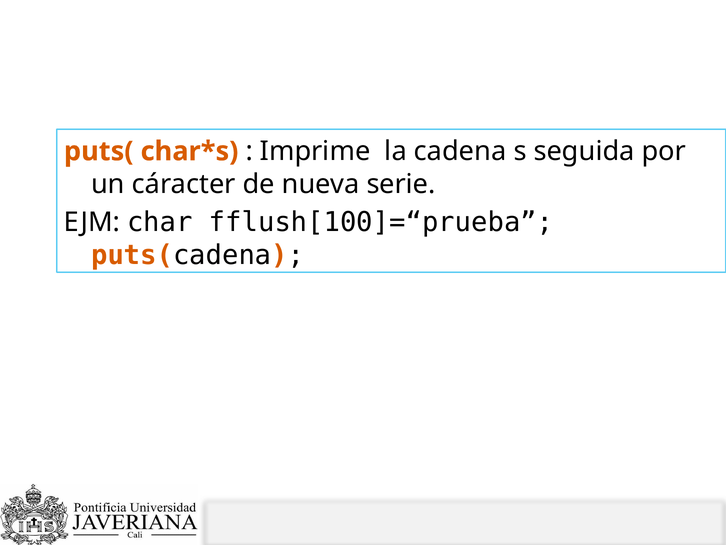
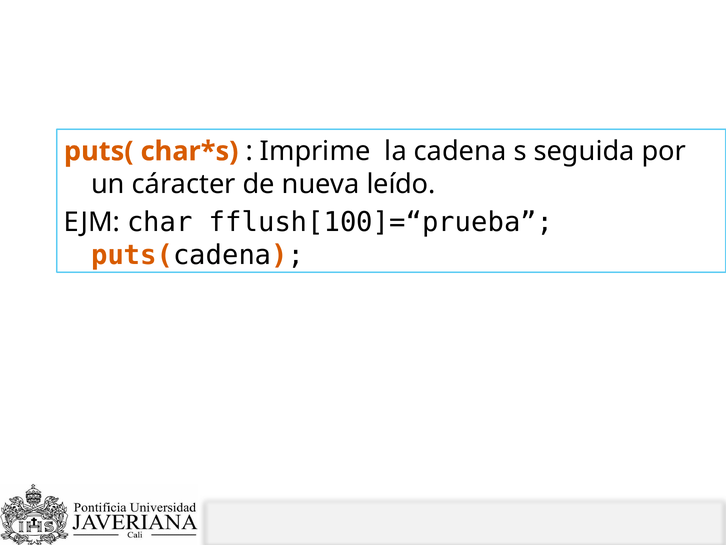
serie: serie -> leído
